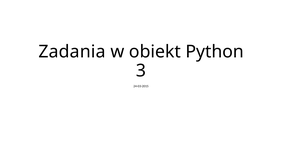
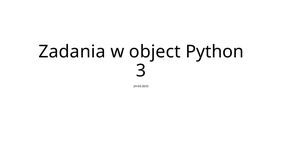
obiekt: obiekt -> object
